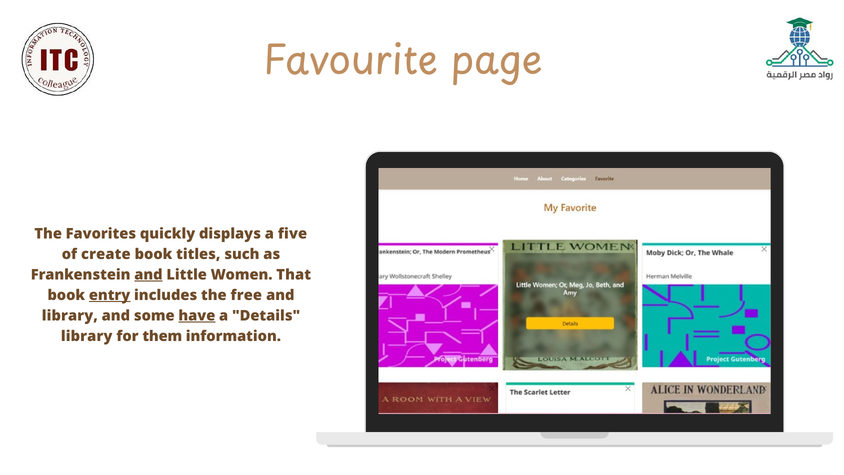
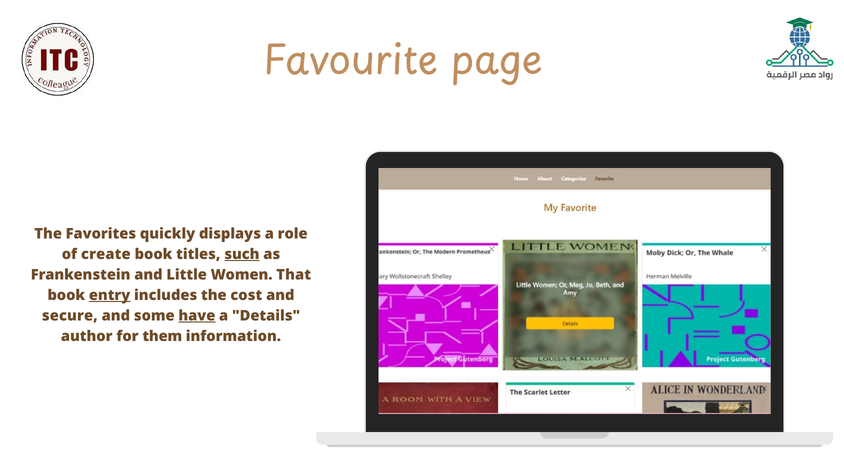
five: five -> role
such underline: none -> present
and at (148, 275) underline: present -> none
free: free -> cost
library at (70, 316): library -> secure
library at (87, 336): library -> author
